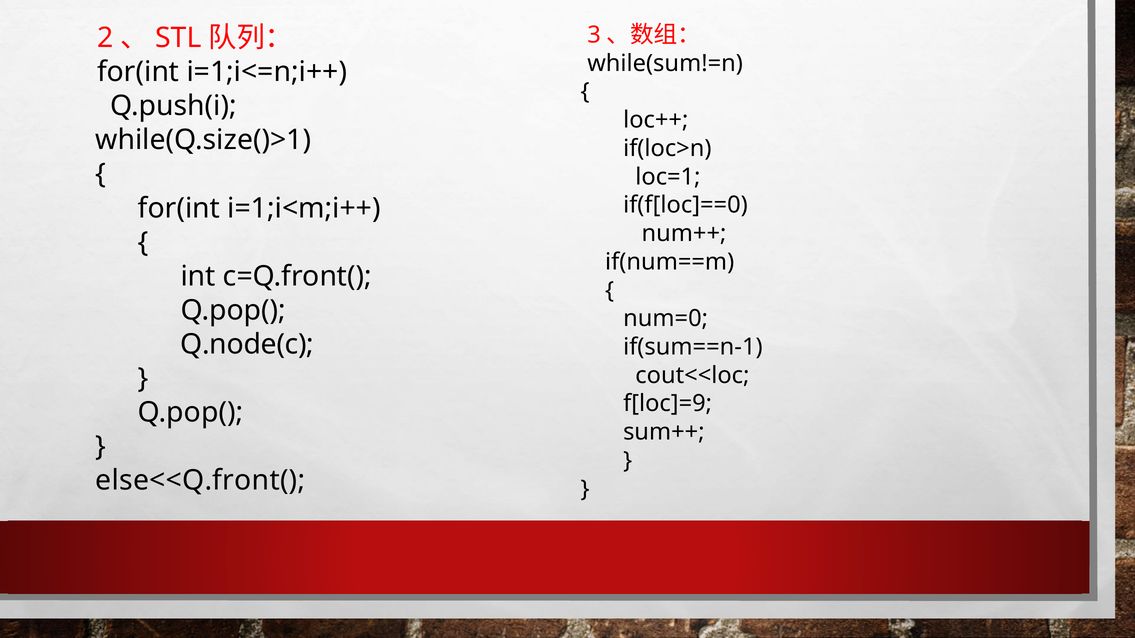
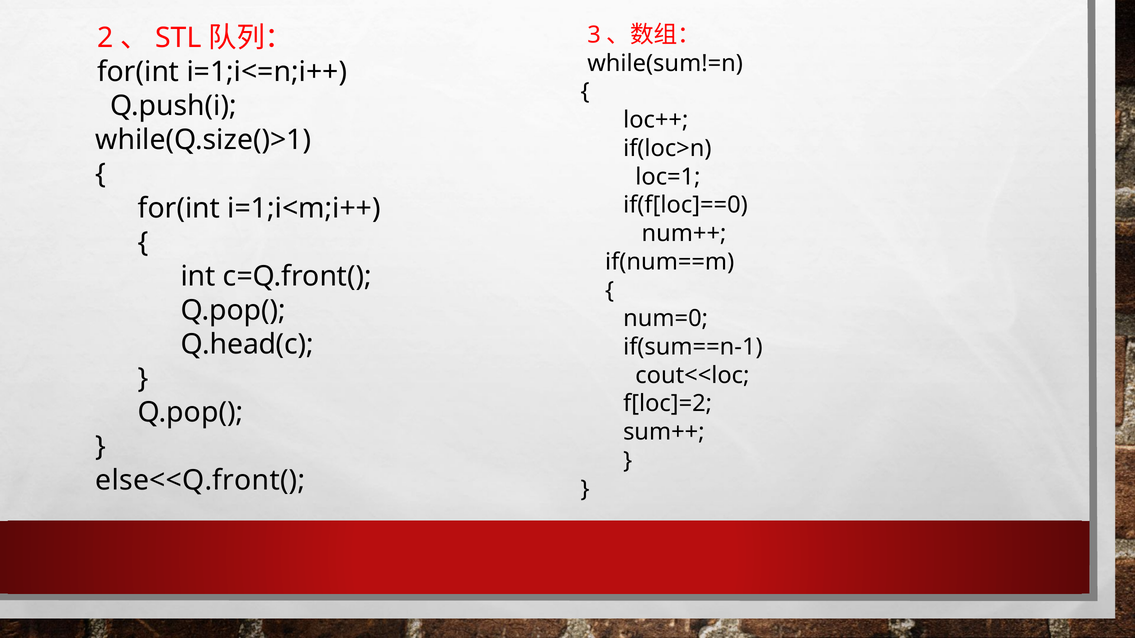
Q.node(c: Q.node(c -> Q.head(c
f[loc]=9: f[loc]=9 -> f[loc]=2
